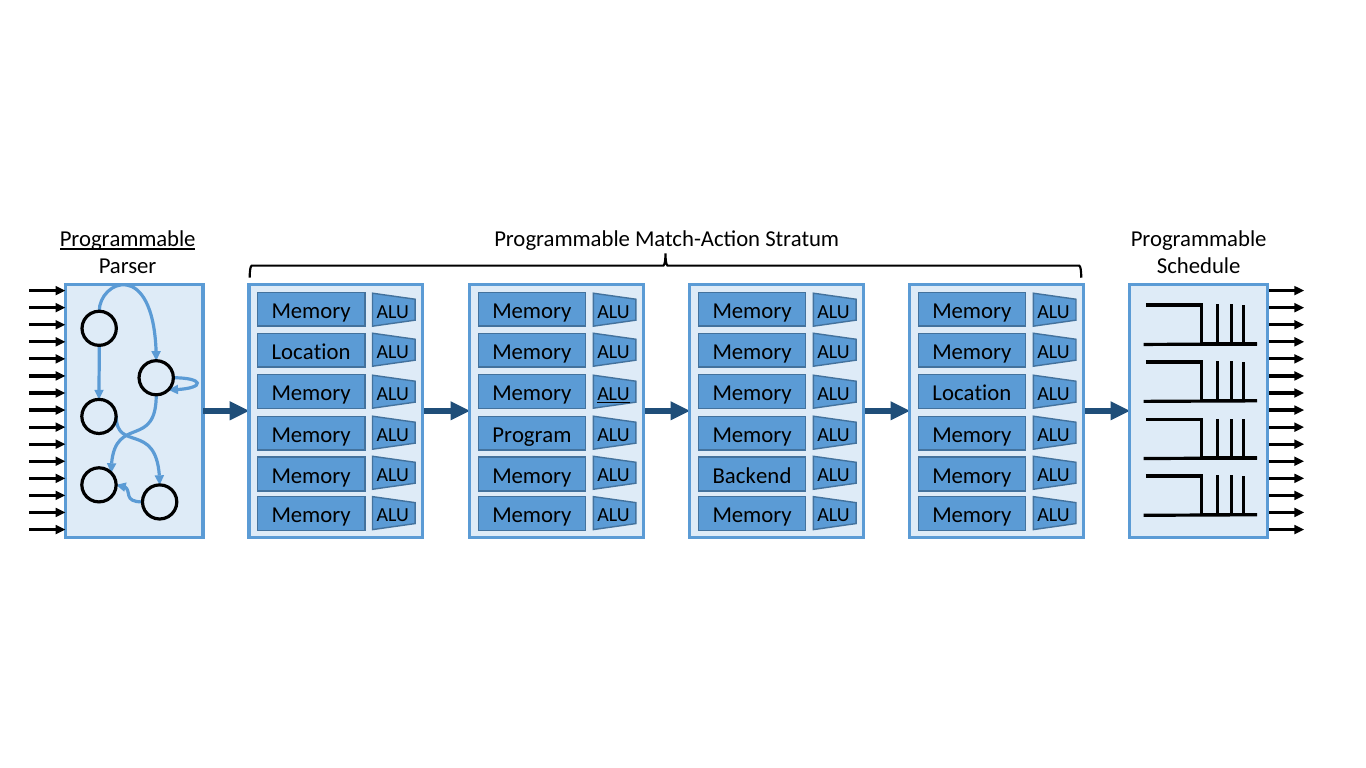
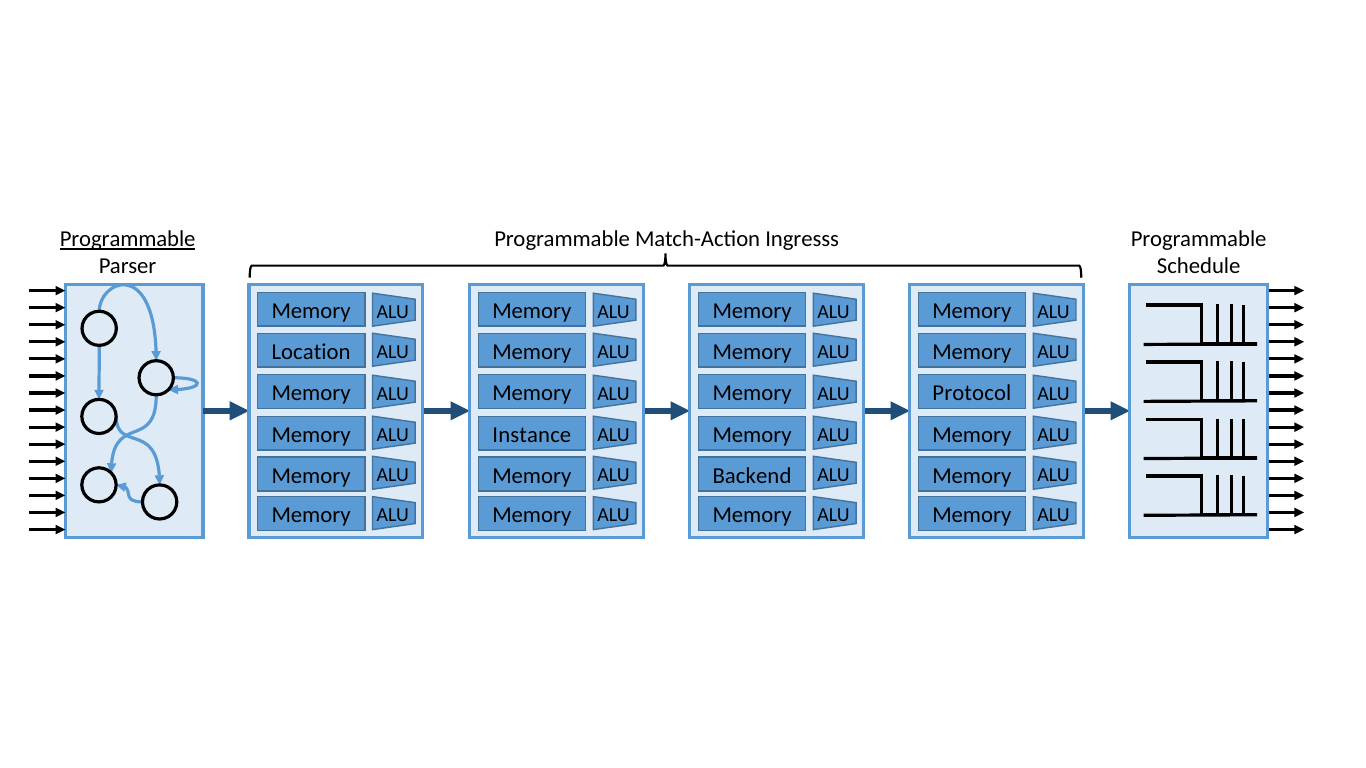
Stratum: Stratum -> Ingresss
Location at (972, 393): Location -> Protocol
ALU at (614, 394) underline: present -> none
Program: Program -> Instance
